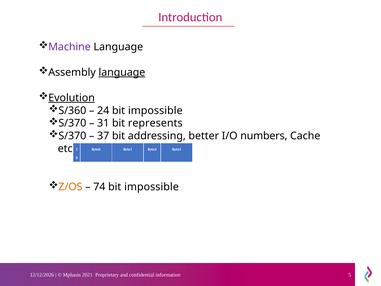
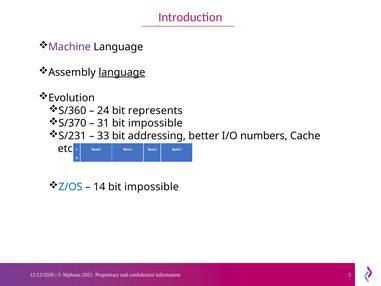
Evolution underline: present -> none
24 bit impossible: impossible -> represents
31 bit represents: represents -> impossible
S/370 at (72, 136): S/370 -> S/231
37: 37 -> 33
Z/OS colour: orange -> blue
74: 74 -> 14
